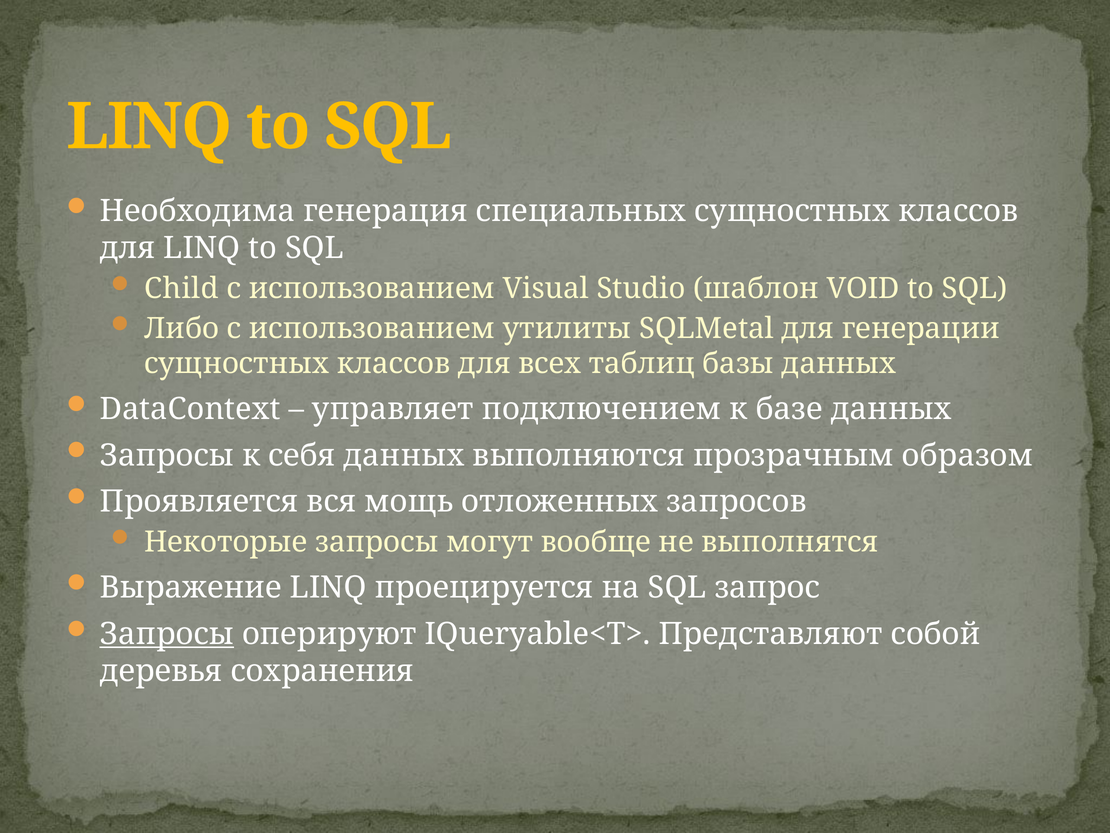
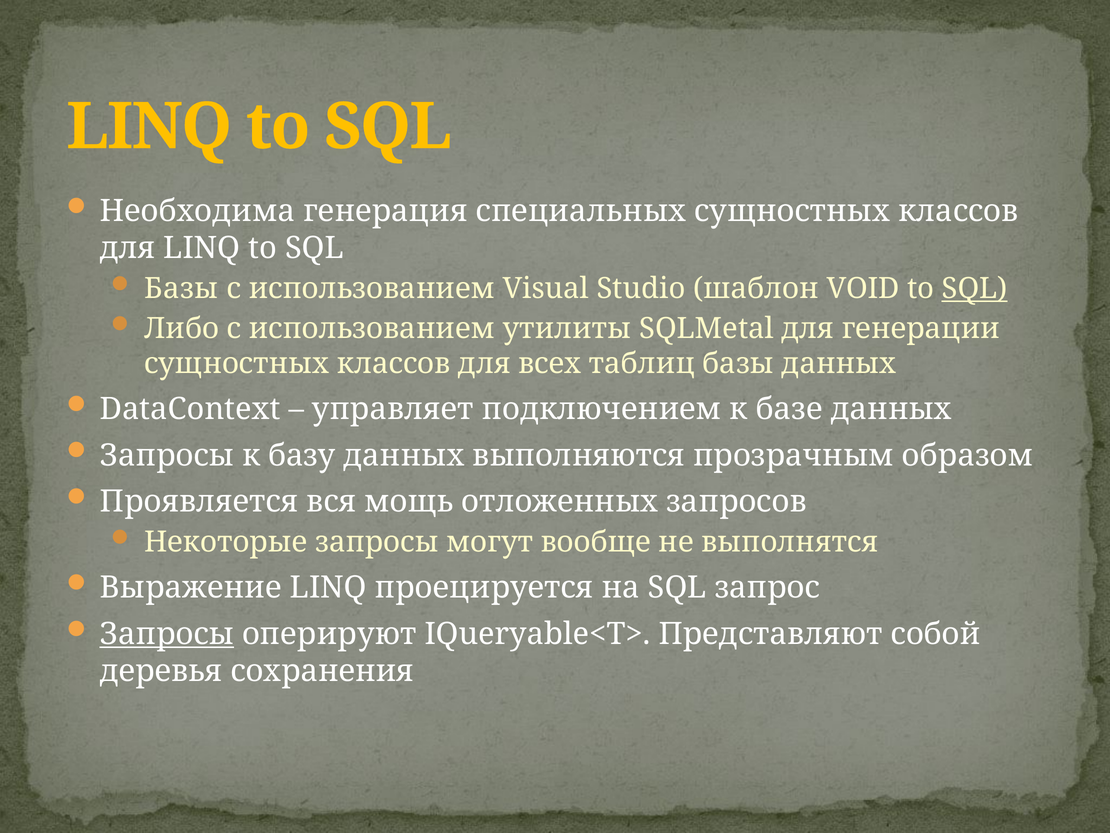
Child at (181, 288): Child -> Базы
SQL at (975, 288) underline: none -> present
себя: себя -> базу
